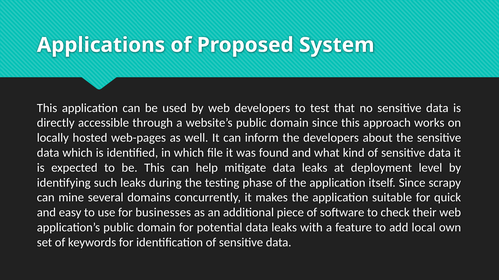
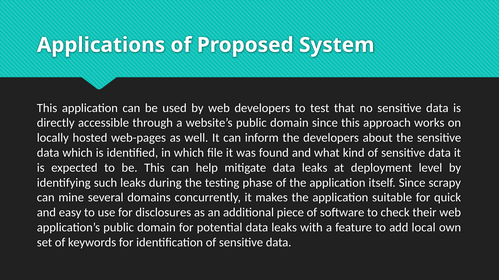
businesses: businesses -> disclosures
